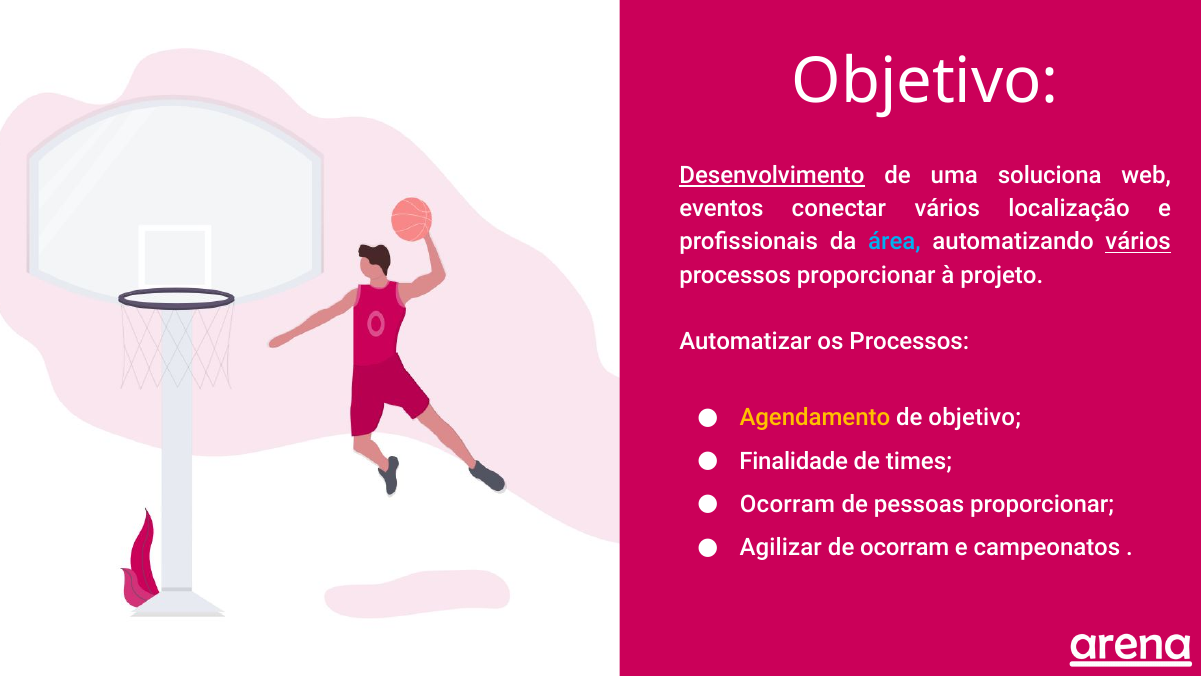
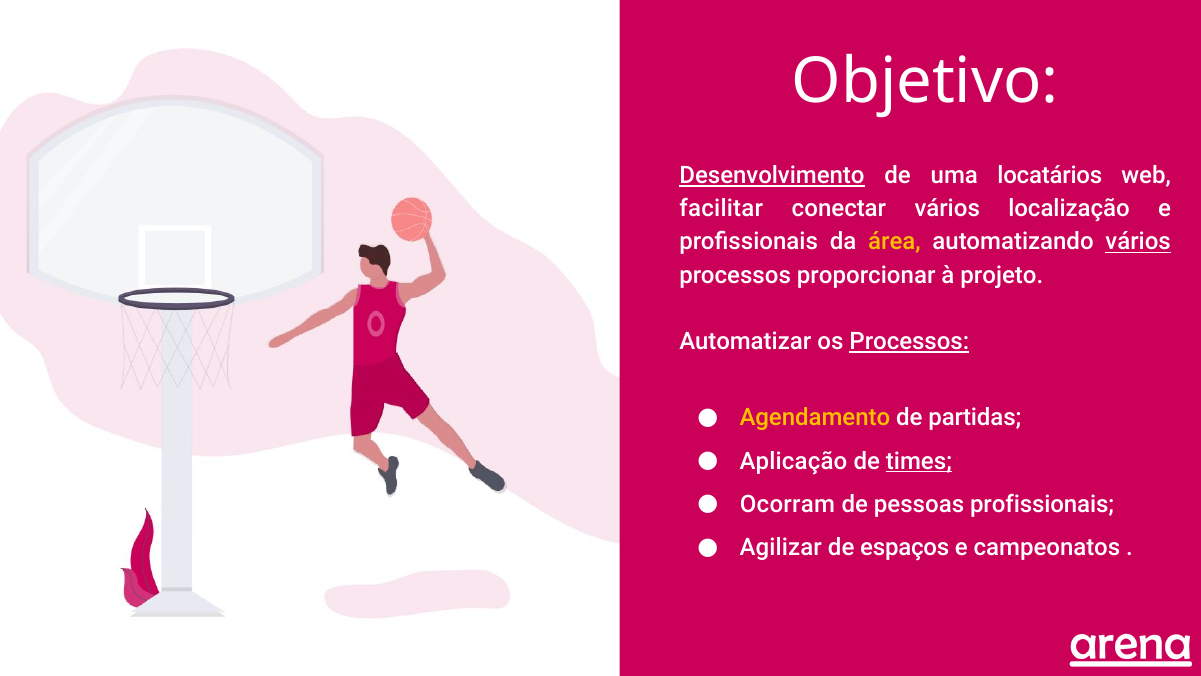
soluciona: soluciona -> locatários
eventos: eventos -> facilitar
área colour: light blue -> yellow
Processos at (909, 341) underline: none -> present
de objetivo: objetivo -> partidas
Finalidade: Finalidade -> Aplicação
times underline: none -> present
pessoas proporcionar: proporcionar -> profissionais
de ocorram: ocorram -> espaços
